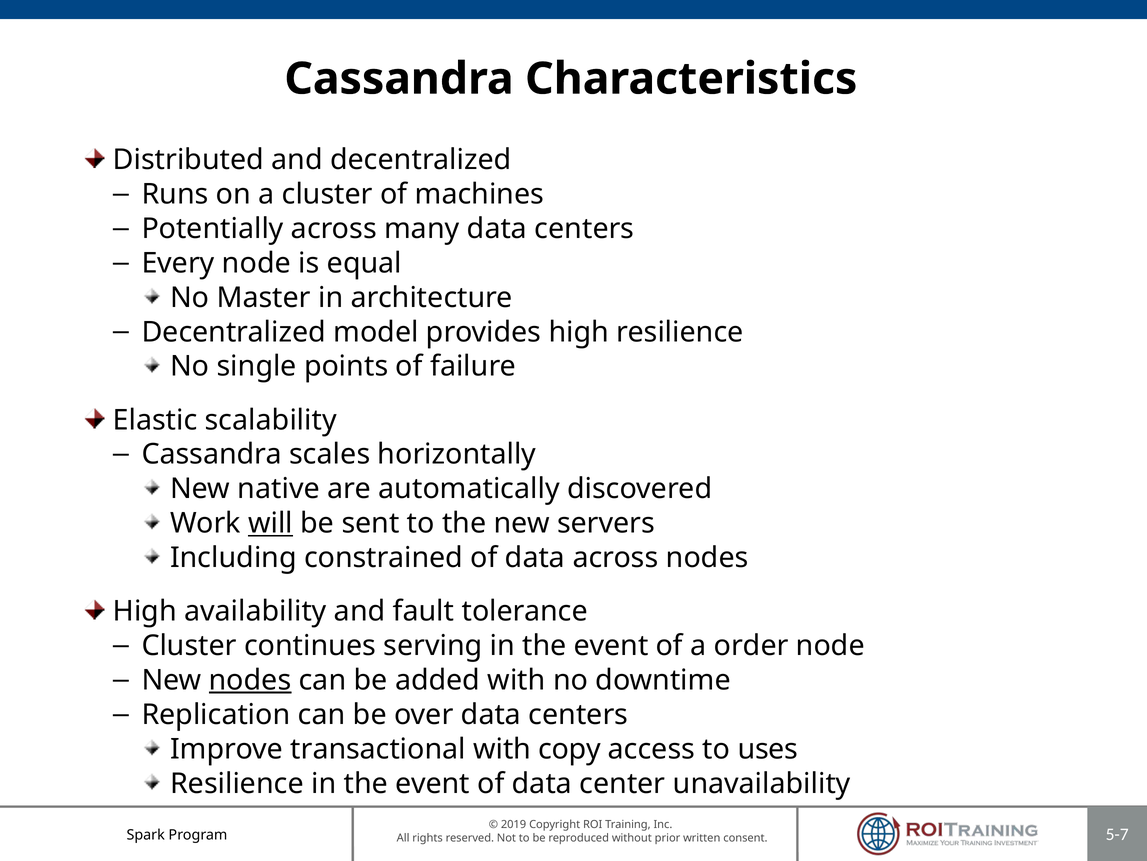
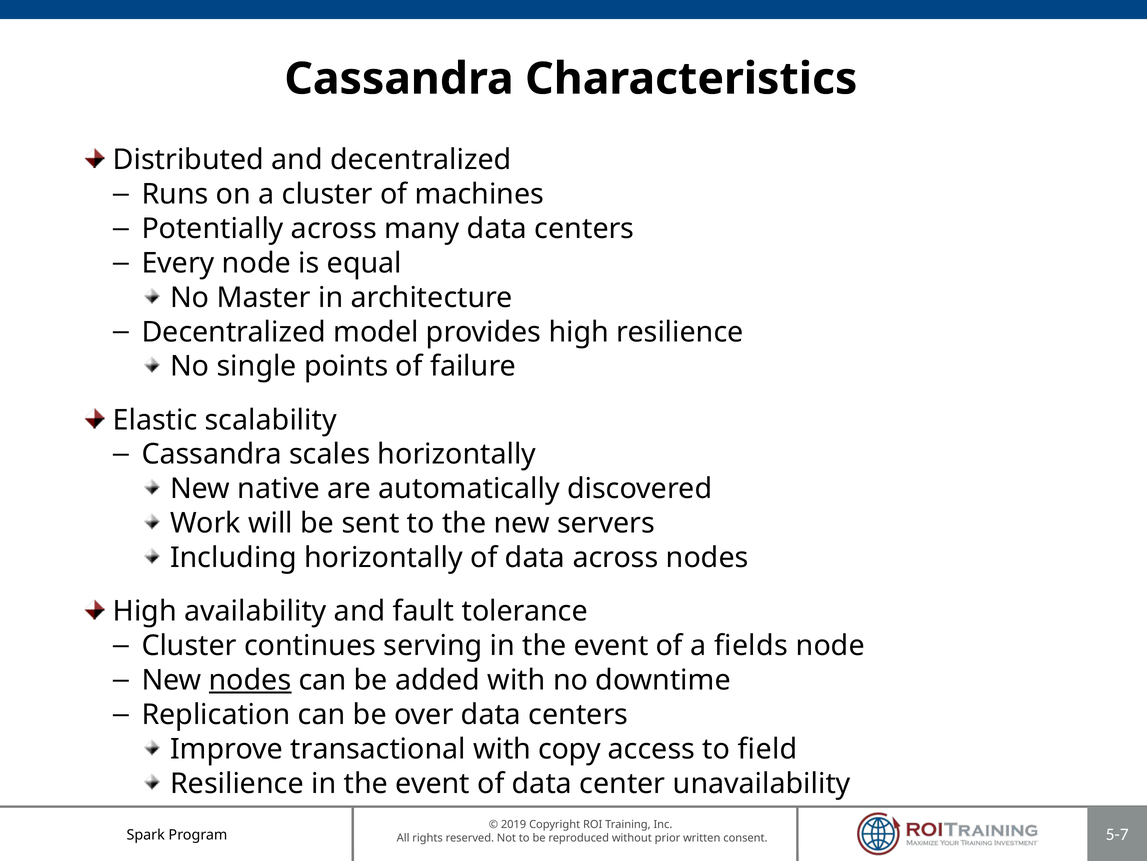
will underline: present -> none
Including constrained: constrained -> horizontally
order: order -> fields
uses: uses -> field
